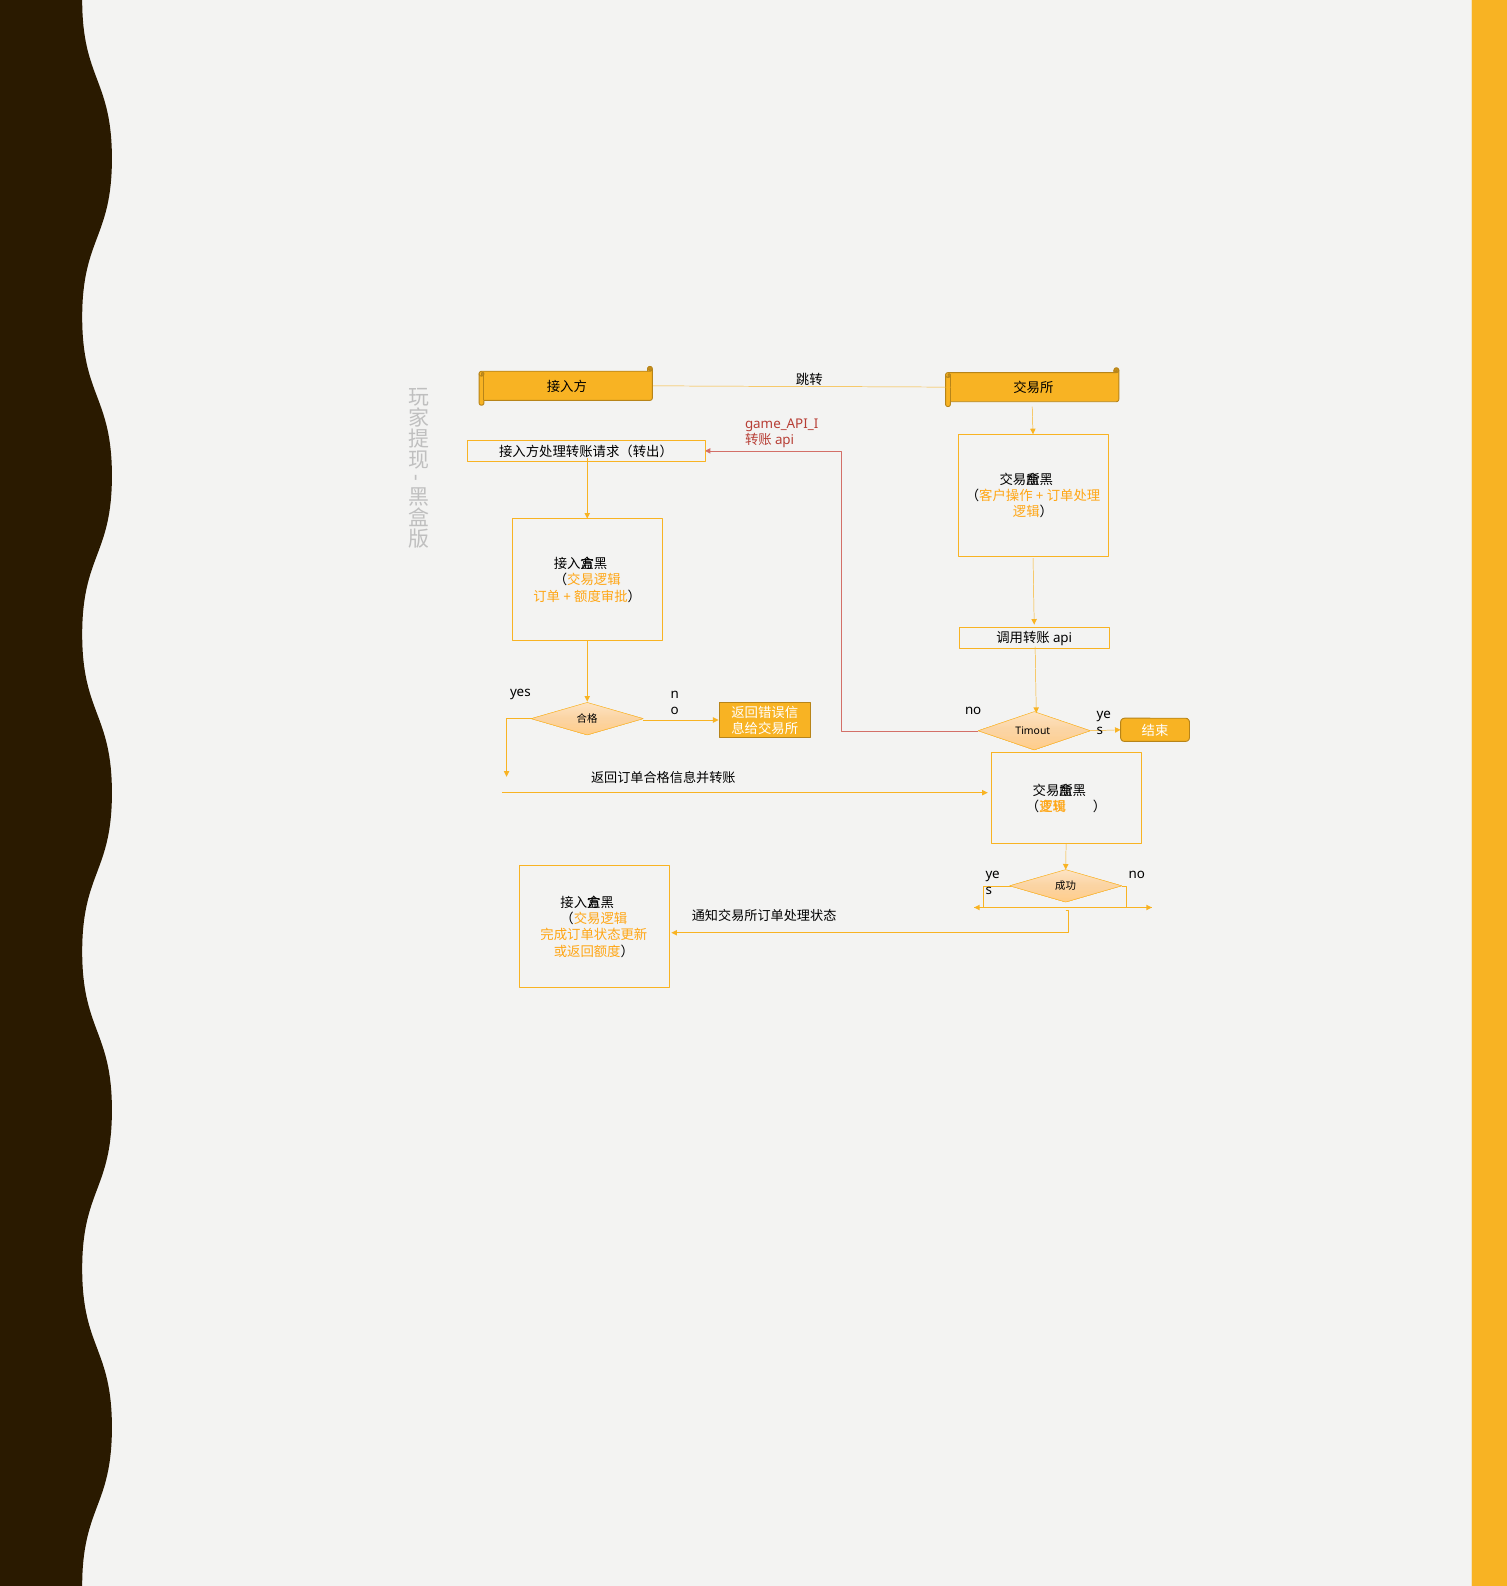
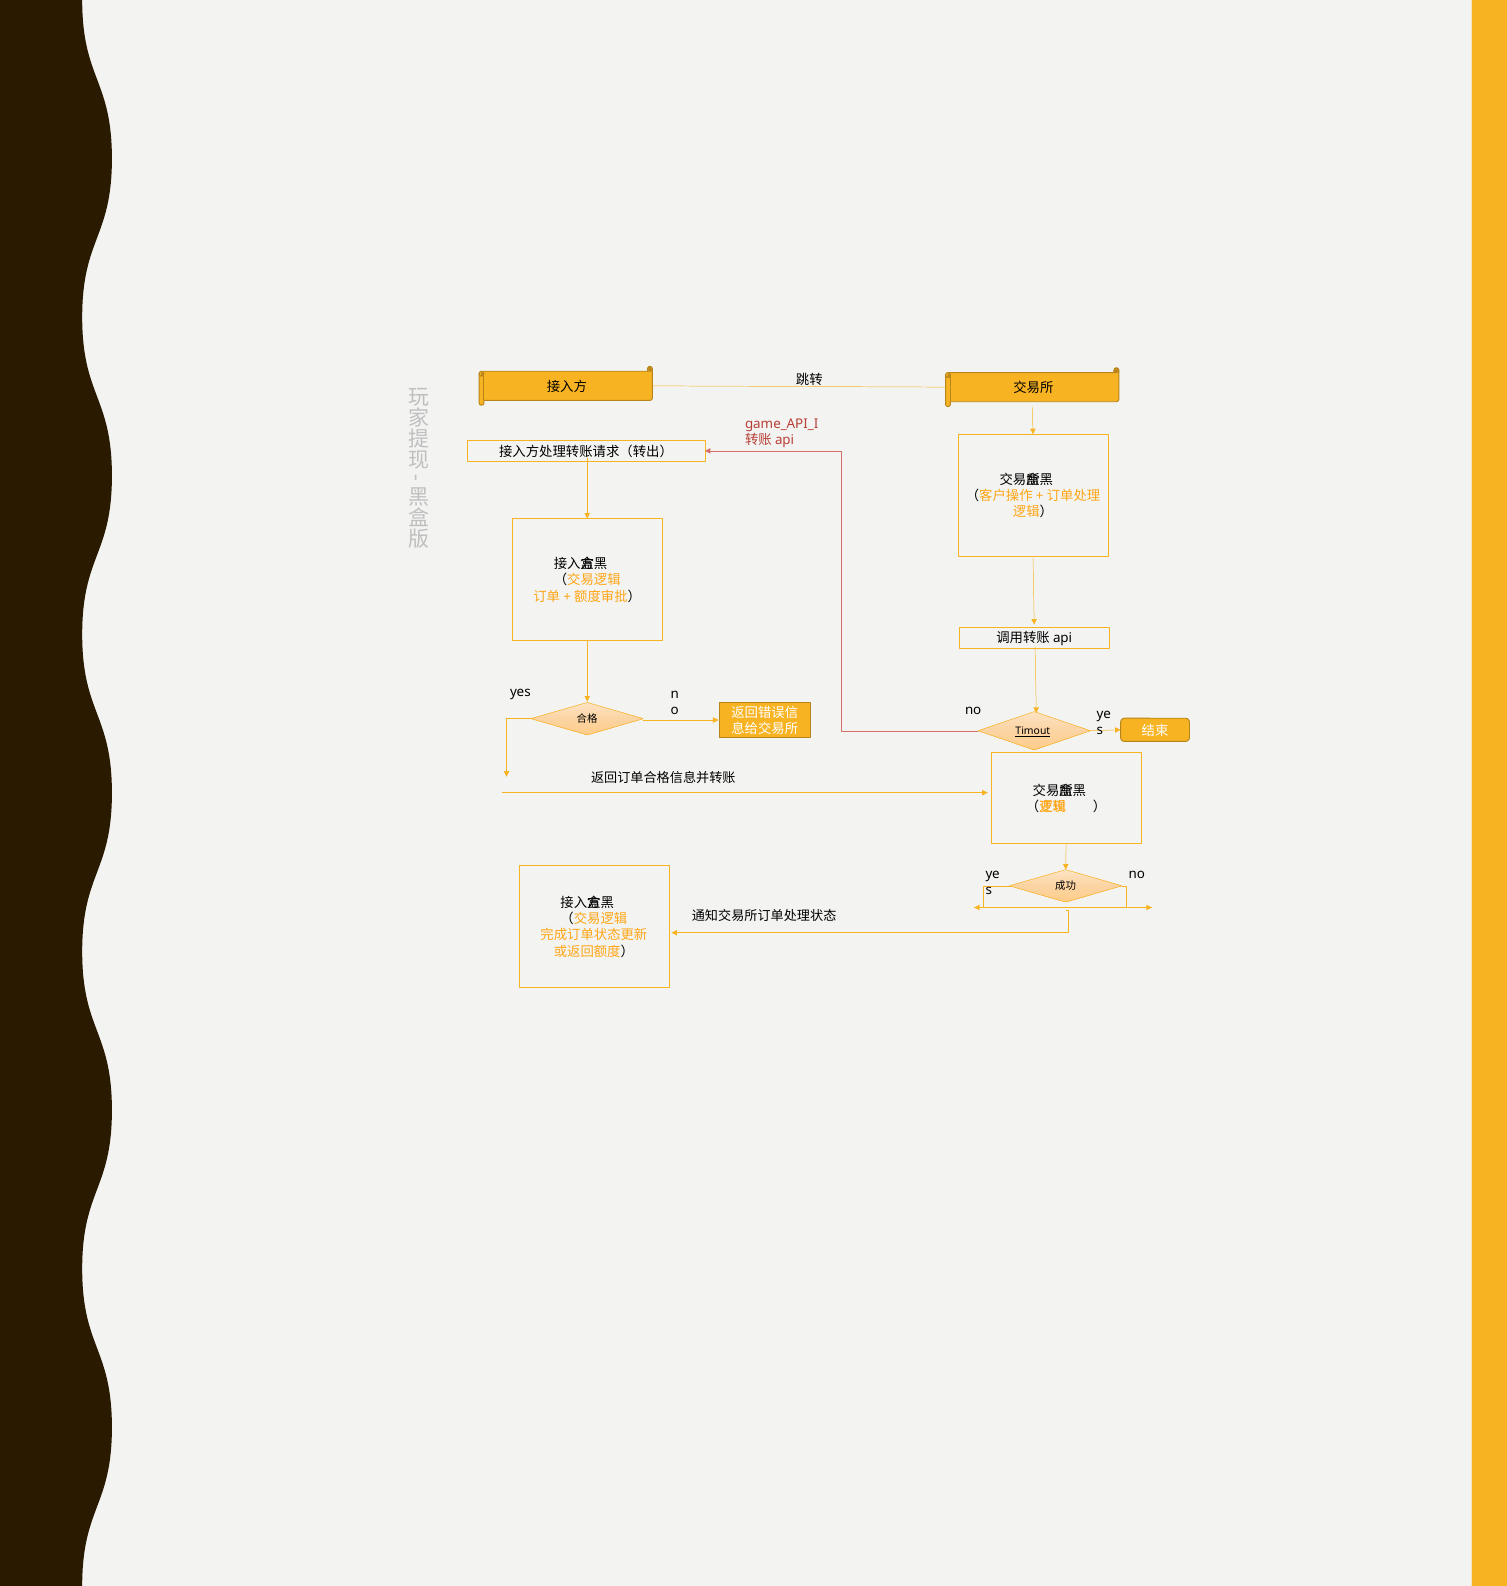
Timout underline: none -> present
